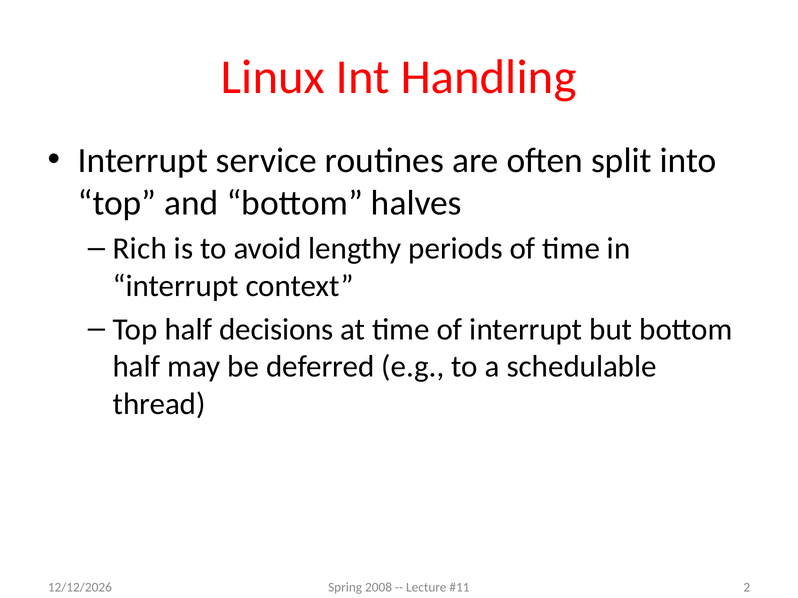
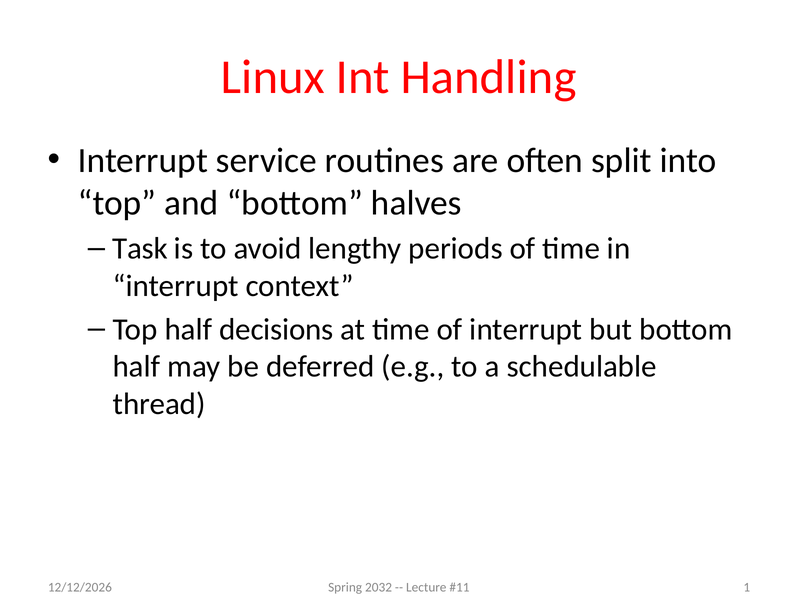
Rich: Rich -> Task
2008: 2008 -> 2032
2: 2 -> 1
